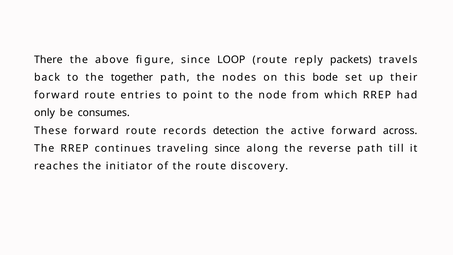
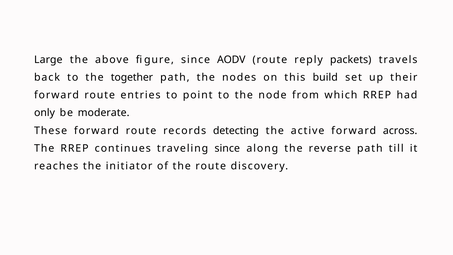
There: There -> Large
LOOP: LOOP -> AODV
bode: bode -> build
consumes: consumes -> moderate
detection: detection -> detecting
